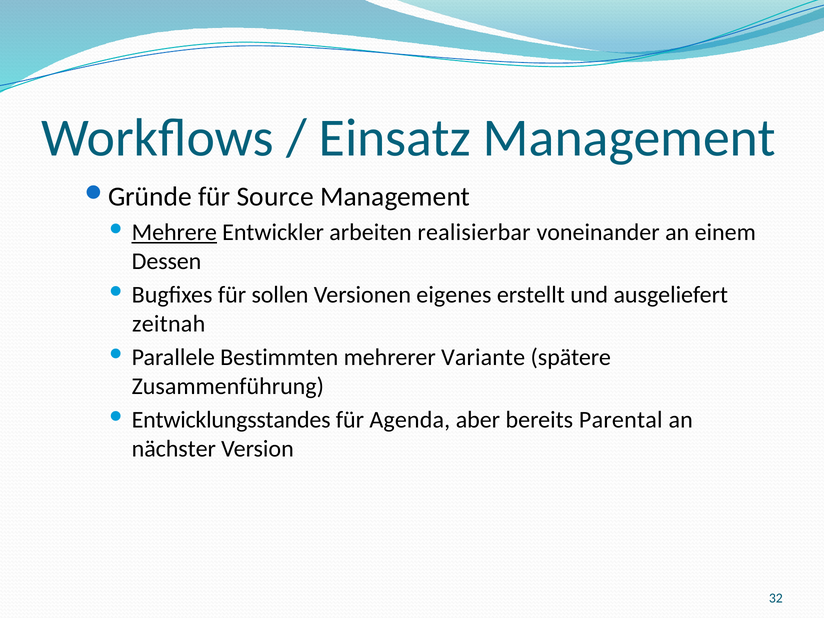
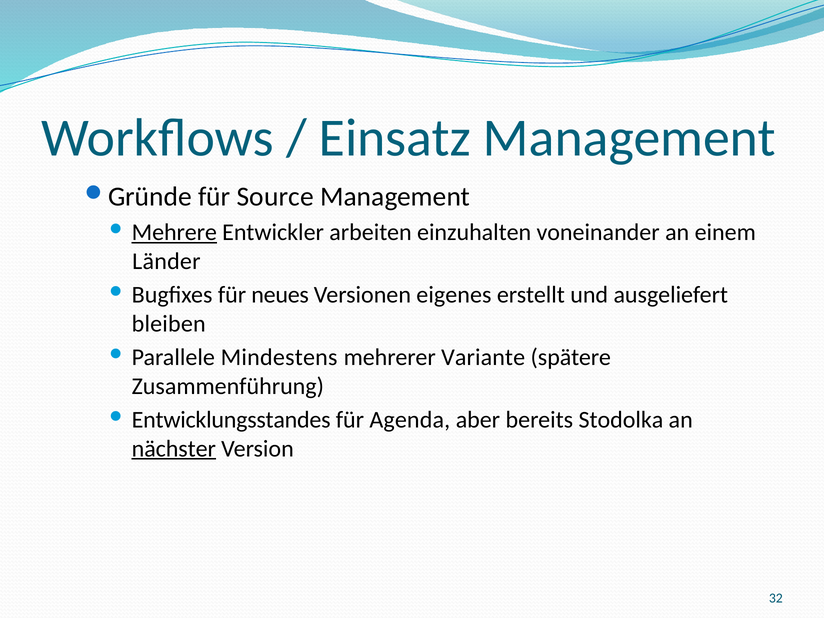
realisierbar: realisierbar -> einzuhalten
Dessen: Dessen -> Länder
sollen: sollen -> neues
zeitnah: zeitnah -> bleiben
Bestimmten: Bestimmten -> Mindestens
Parental: Parental -> Stodolka
nächster underline: none -> present
